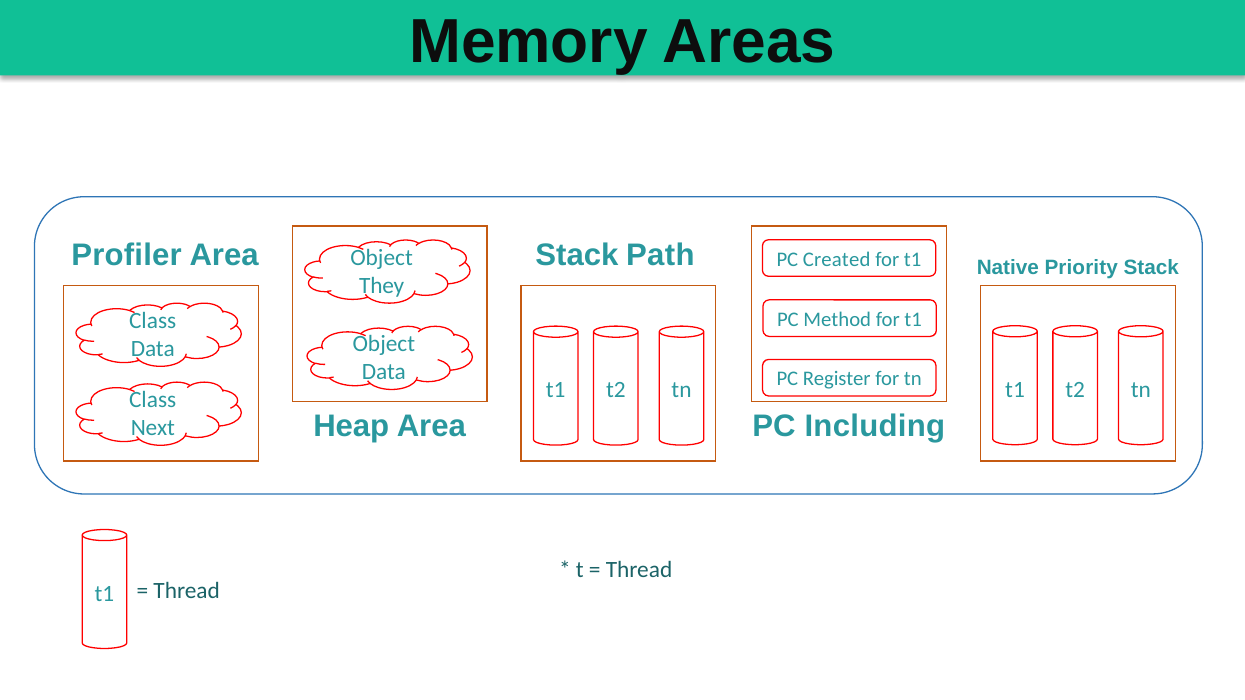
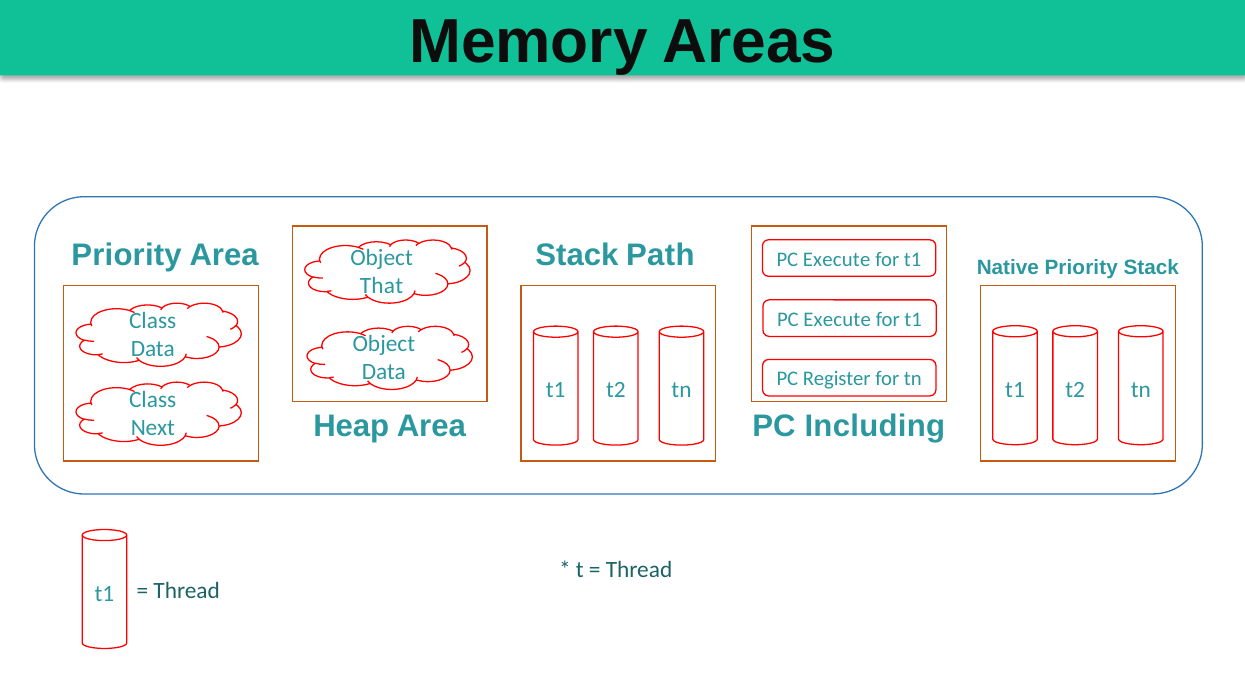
Profiler at (127, 255): Profiler -> Priority
Created at (837, 260): Created -> Execute
They: They -> That
Method at (837, 320): Method -> Execute
